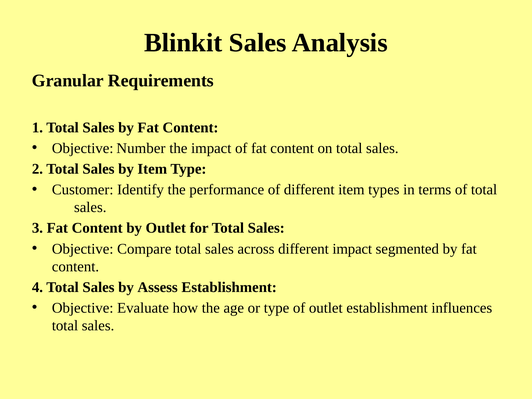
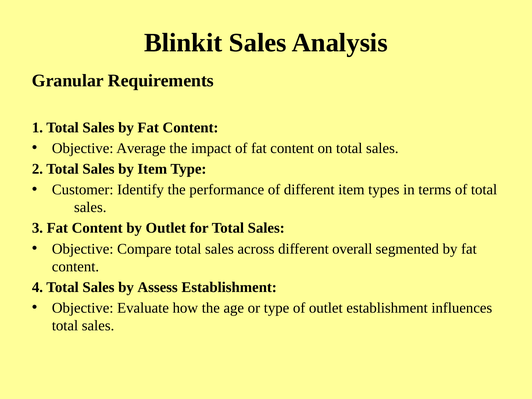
Number: Number -> Average
different impact: impact -> overall
